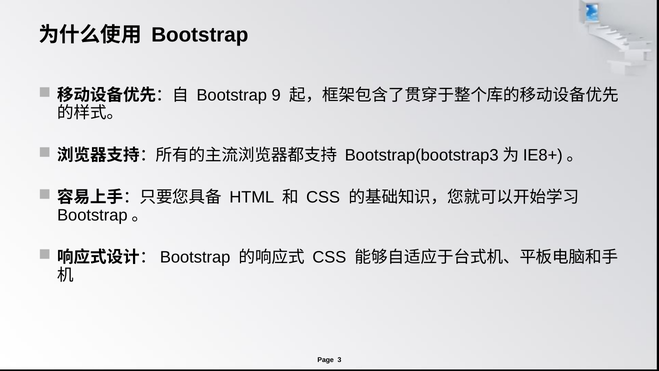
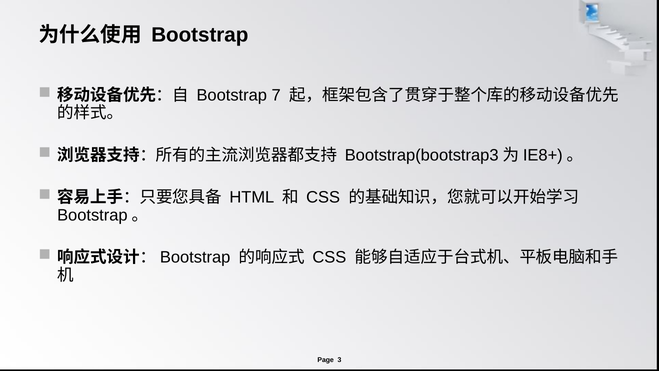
9: 9 -> 7
